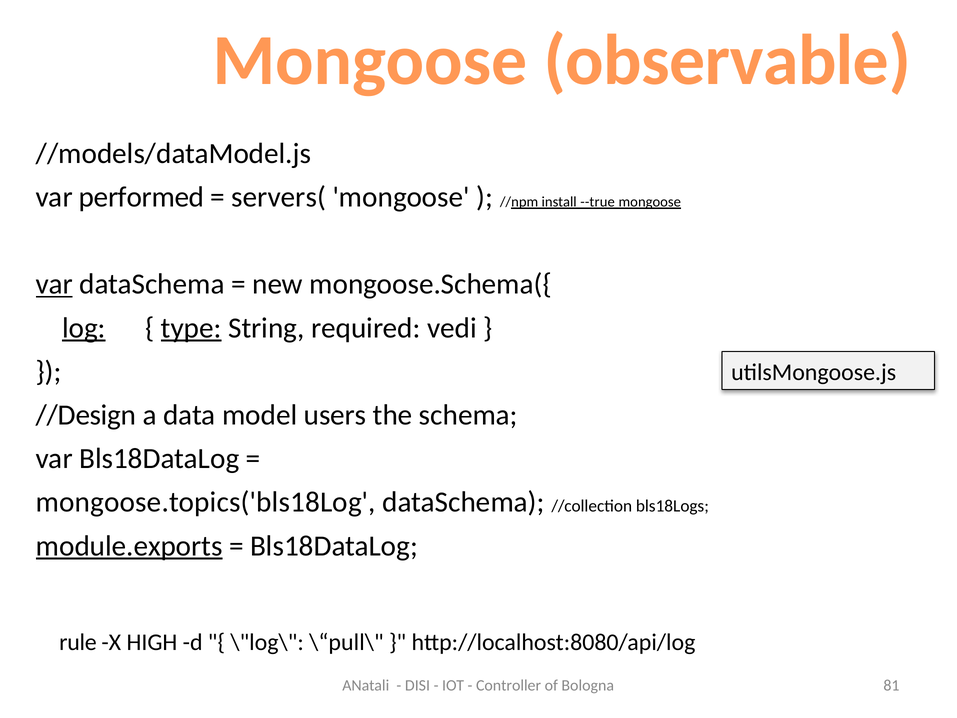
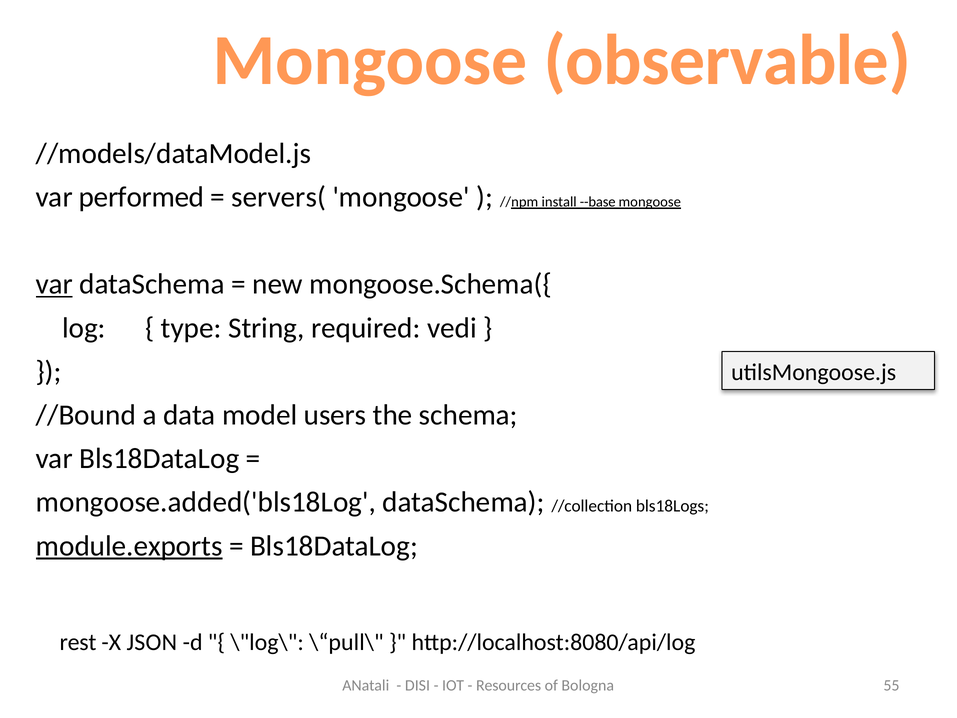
--true: --true -> --base
log underline: present -> none
type underline: present -> none
//Design: //Design -> //Bound
mongoose.topics('bls18Log: mongoose.topics('bls18Log -> mongoose.added('bls18Log
rule: rule -> rest
HIGH: HIGH -> JSON
Controller: Controller -> Resources
81: 81 -> 55
